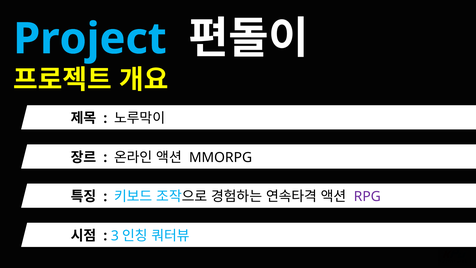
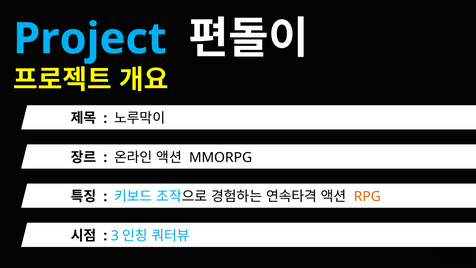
RPG colour: purple -> orange
